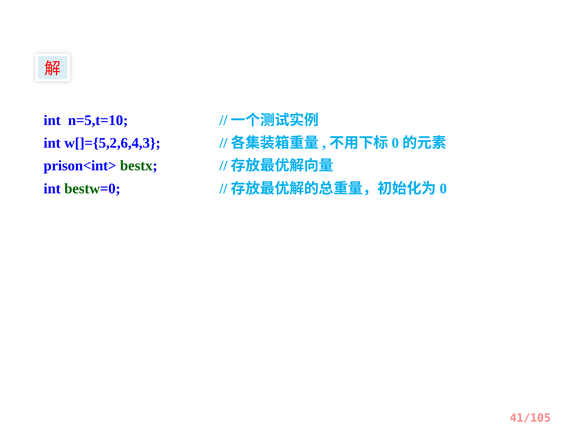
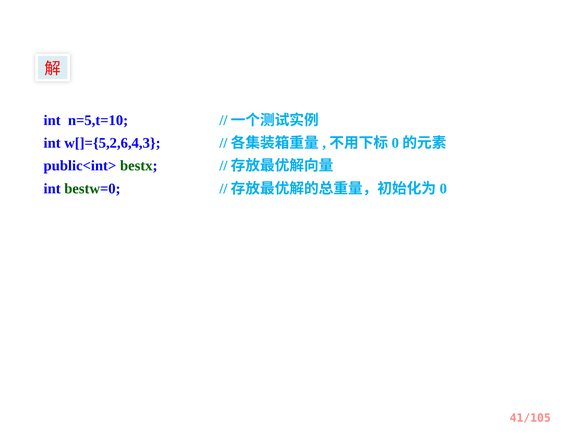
prison<int>: prison<int> -> public<int>
